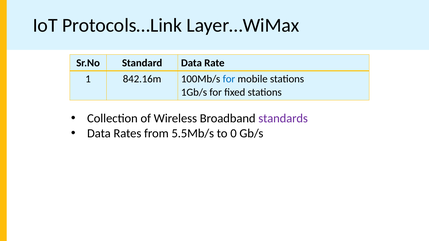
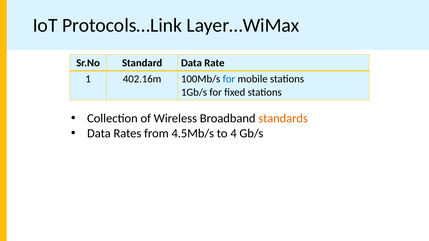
842.16m: 842.16m -> 402.16m
standards colour: purple -> orange
5.5Mb/s: 5.5Mb/s -> 4.5Mb/s
0: 0 -> 4
